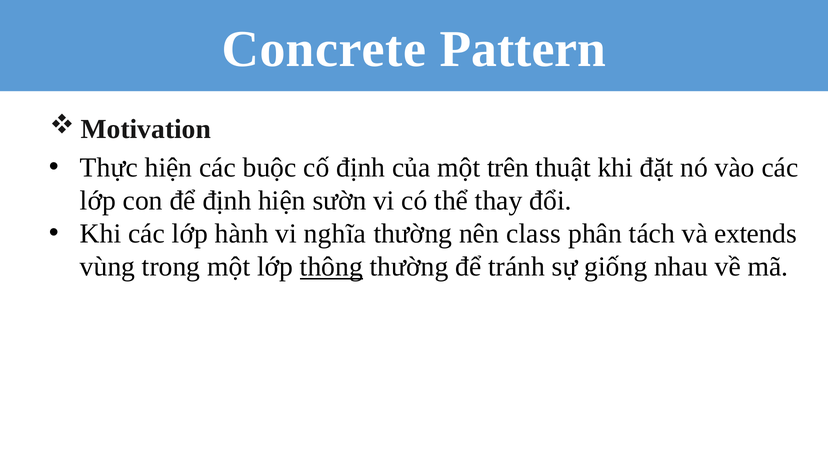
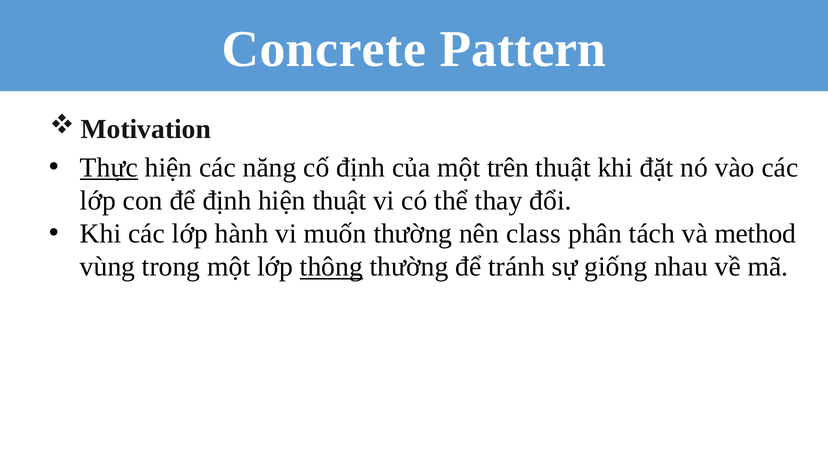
Thực underline: none -> present
buộc: buộc -> năng
hiện sườn: sườn -> thuật
nghĩa: nghĩa -> muốn
extends: extends -> method
